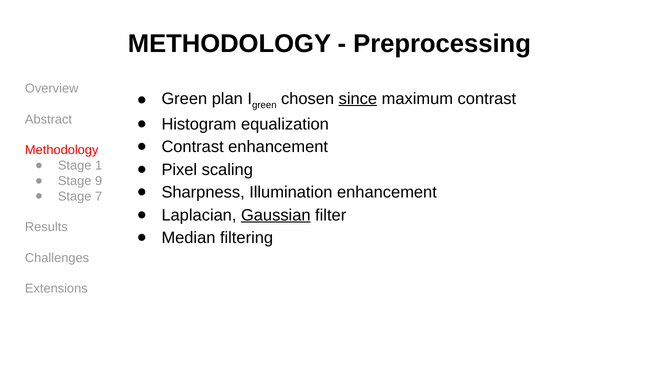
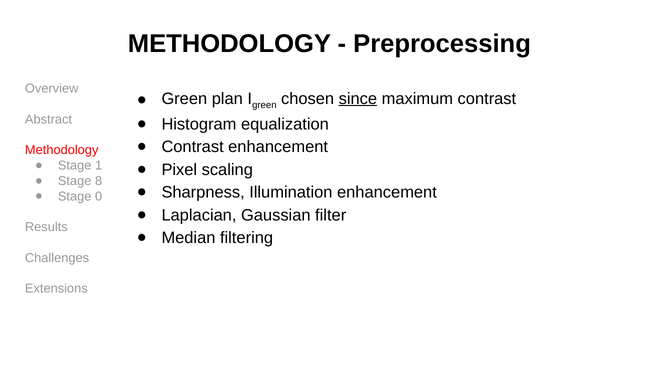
9: 9 -> 8
7: 7 -> 0
Gaussian underline: present -> none
